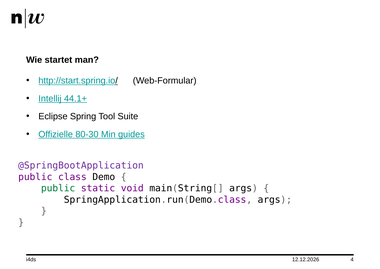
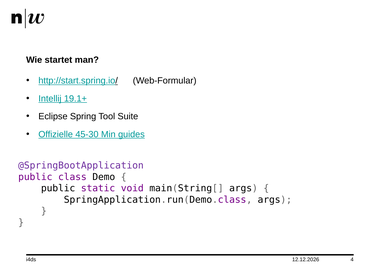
44.1+: 44.1+ -> 19.1+
80-30: 80-30 -> 45-30
public at (58, 188) colour: green -> black
